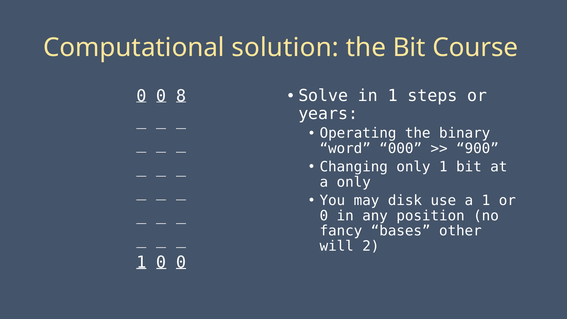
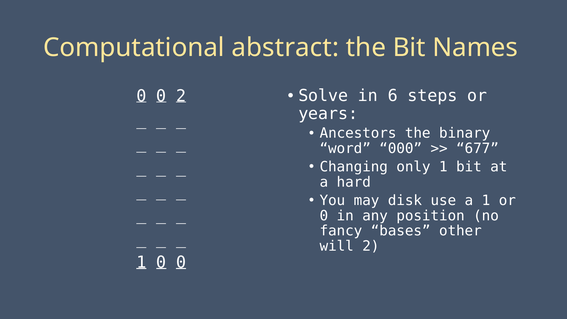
solution: solution -> abstract
Course: Course -> Names
in 1: 1 -> 6
0 8: 8 -> 2
Operating: Operating -> Ancestors
900: 900 -> 677
a only: only -> hard
